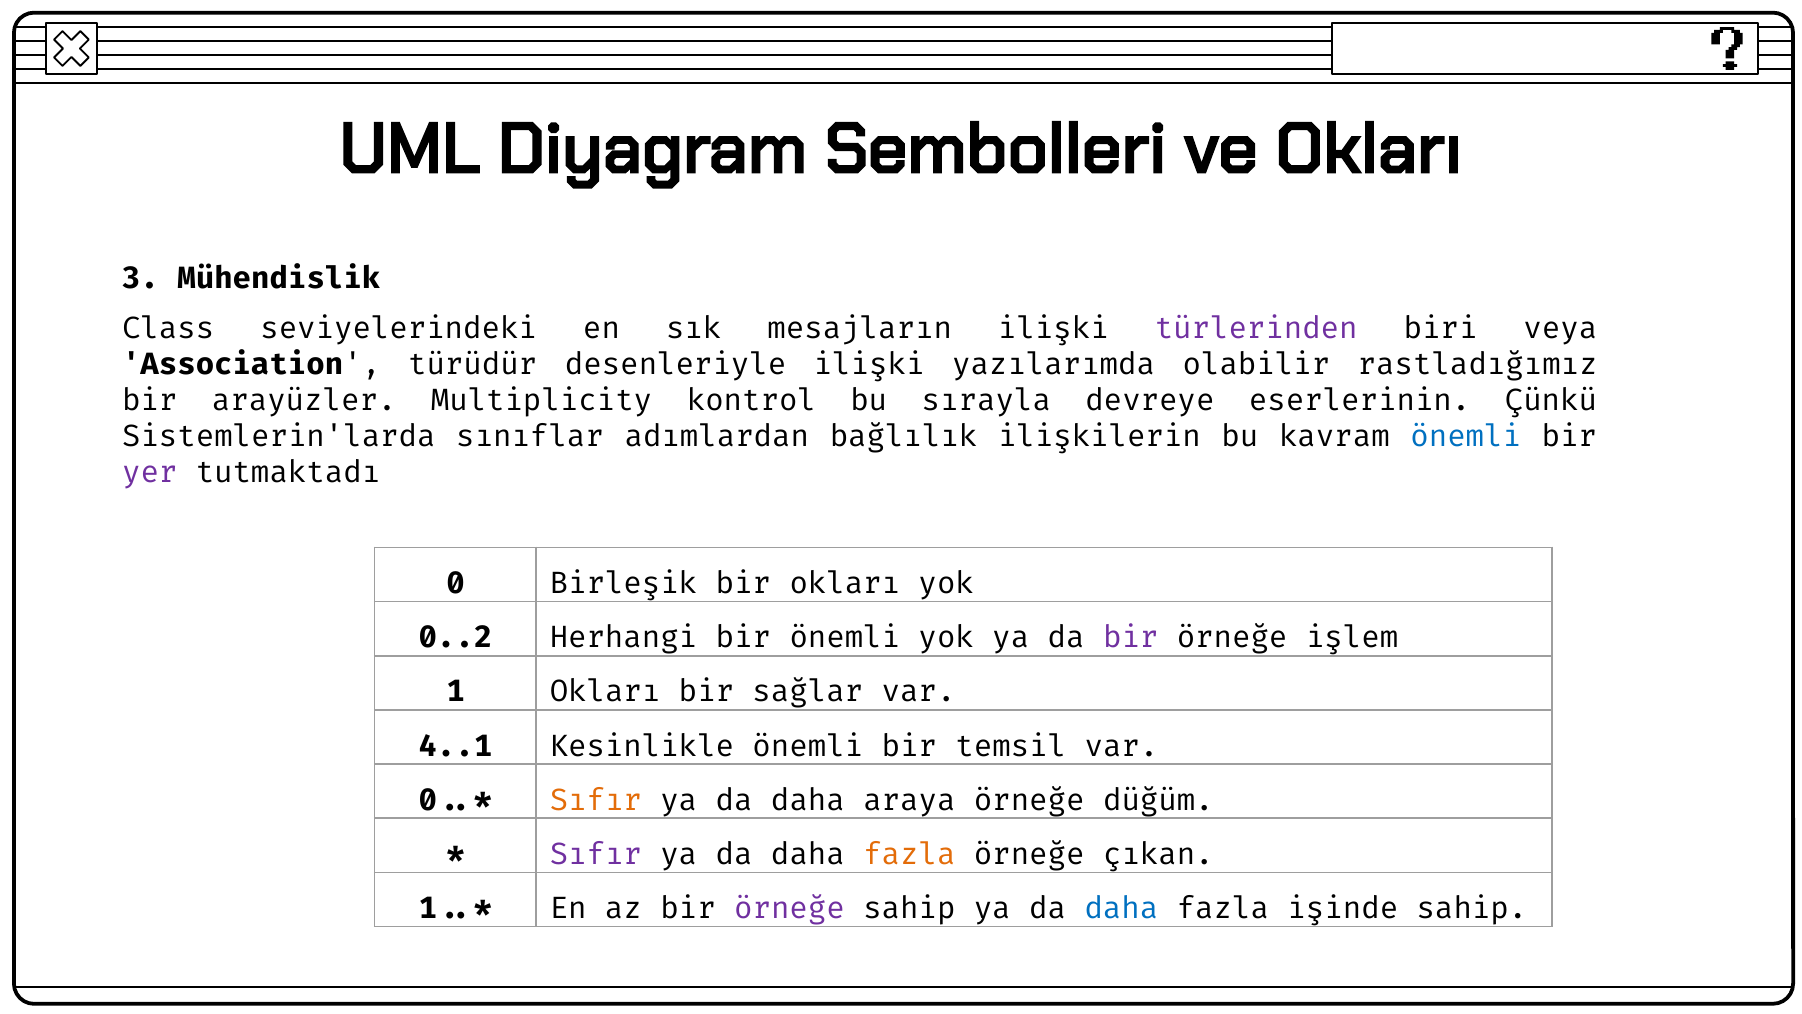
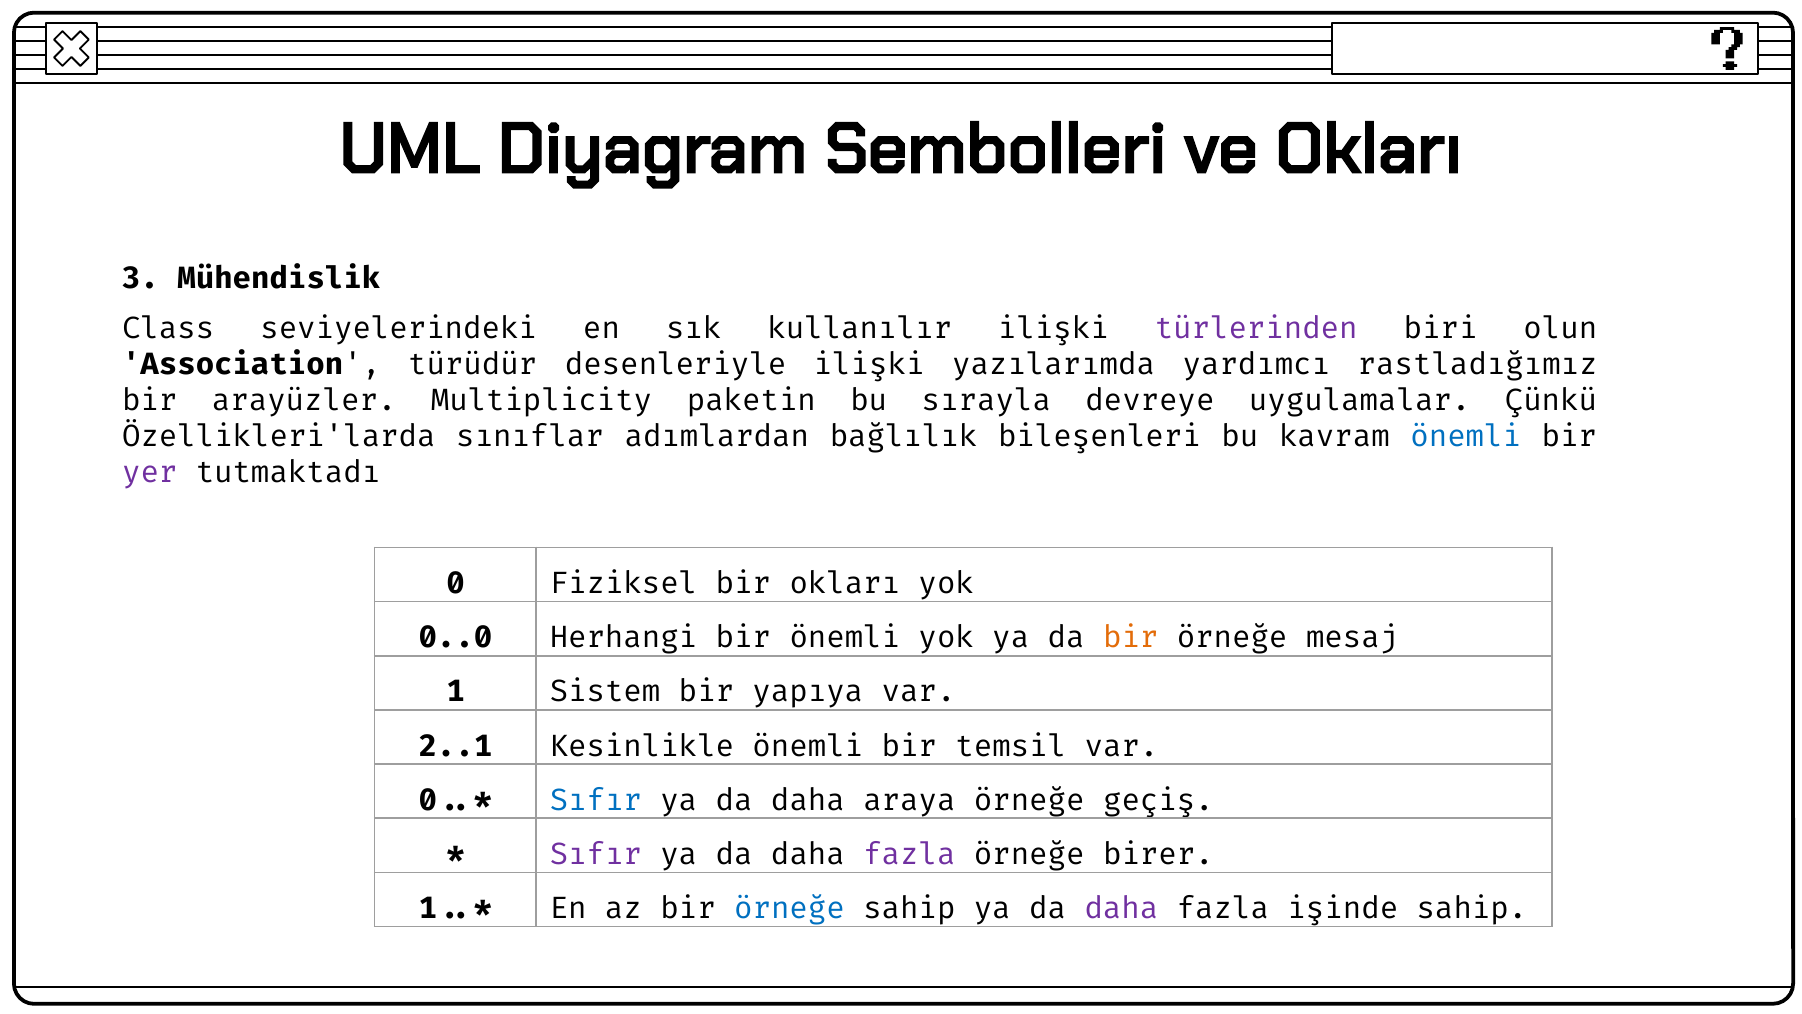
mesajların: mesajların -> kullanılır
veya: veya -> olun
olabilir: olabilir -> yardımcı
kontrol: kontrol -> paketin
eserlerinin: eserlerinin -> uygulamalar
Sistemlerin'larda: Sistemlerin'larda -> Özellikleri'larda
ilişkilerin: ilişkilerin -> bileşenleri
Birleşik: Birleşik -> Fiziksel
0..2: 0..2 -> 0..0
bir at (1131, 638) colour: purple -> orange
işlem: işlem -> mesaj
1 Okları: Okları -> Sistem
sağlar: sağlar -> yapıya
4..1: 4..1 -> 2..1
Sıfır at (596, 800) colour: orange -> blue
düğüm: düğüm -> geçiş
fazla at (909, 854) colour: orange -> purple
çıkan: çıkan -> birer
örneğe at (789, 908) colour: purple -> blue
daha at (1121, 908) colour: blue -> purple
